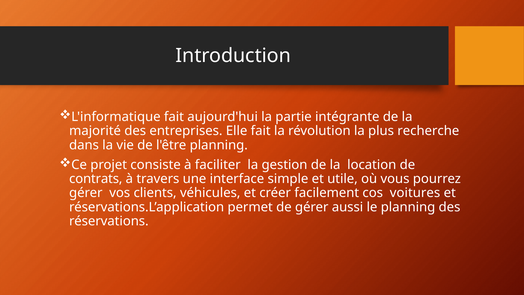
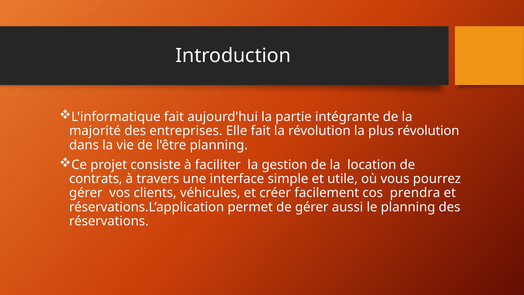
plus recherche: recherche -> révolution
voitures: voitures -> prendra
